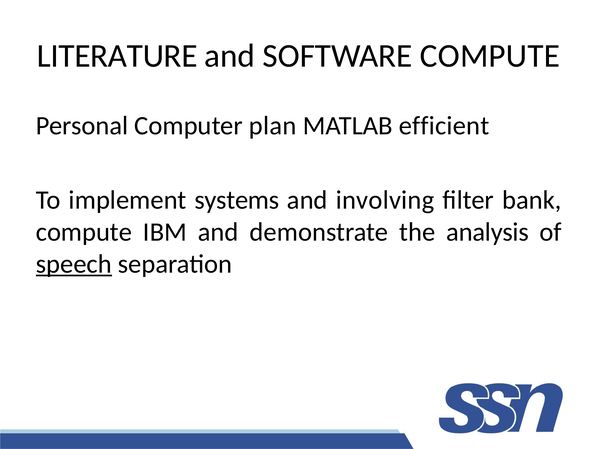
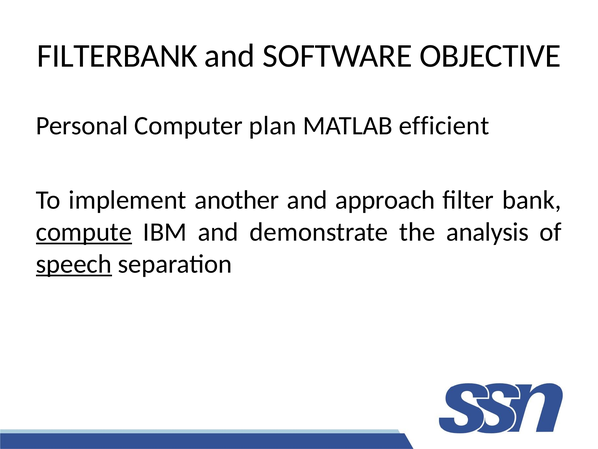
LITERATURE: LITERATURE -> FILTERBANK
SOFTWARE COMPUTE: COMPUTE -> OBJECTIVE
systems: systems -> another
involving: involving -> approach
compute at (84, 232) underline: none -> present
